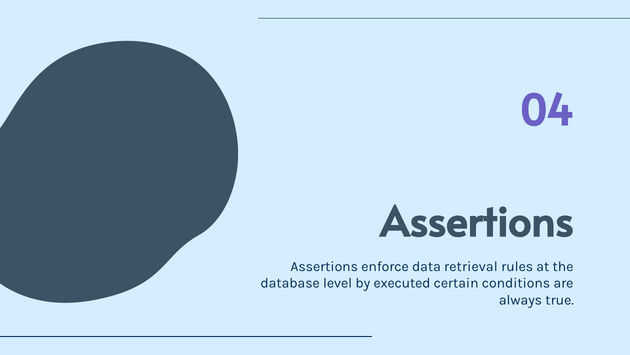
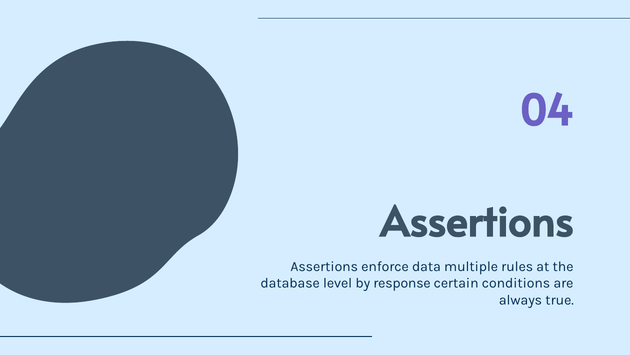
retrieval: retrieval -> multiple
executed: executed -> response
